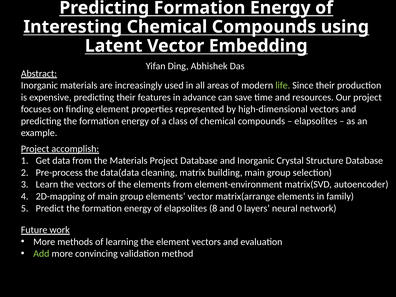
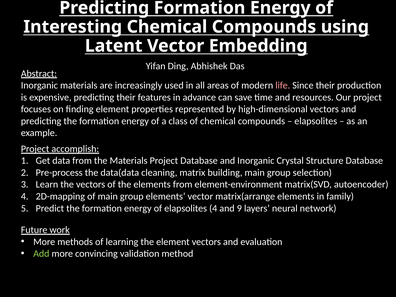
life colour: light green -> pink
elapsolites 8: 8 -> 4
0: 0 -> 9
